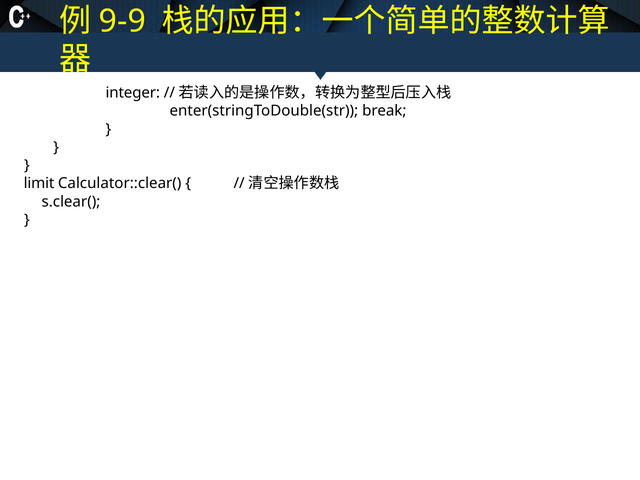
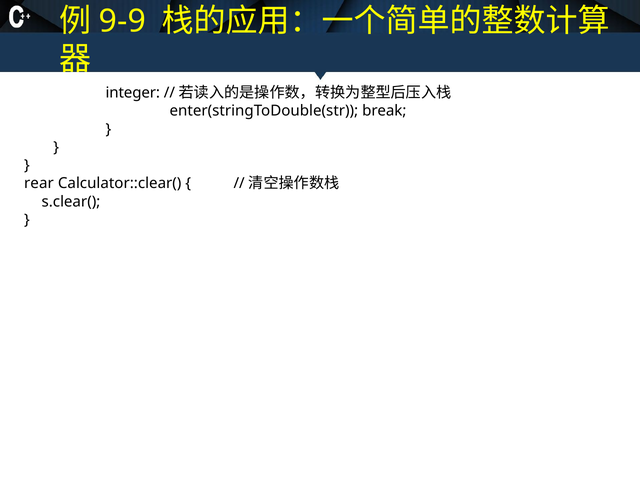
limit: limit -> rear
